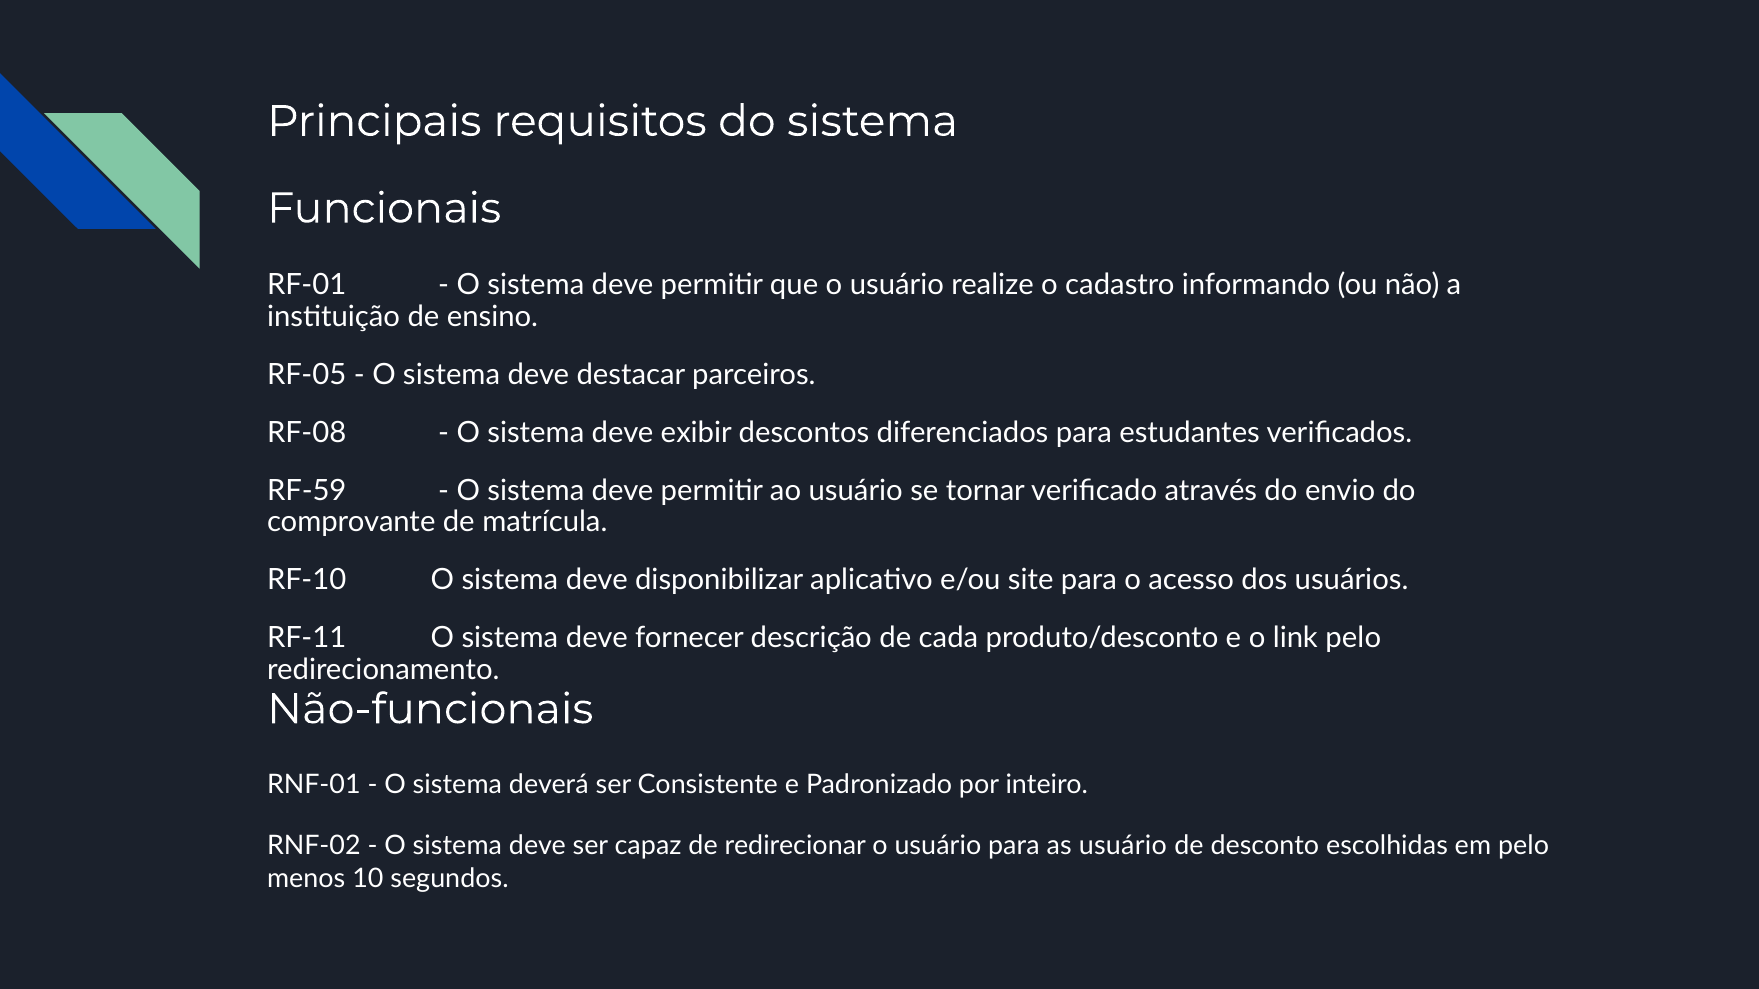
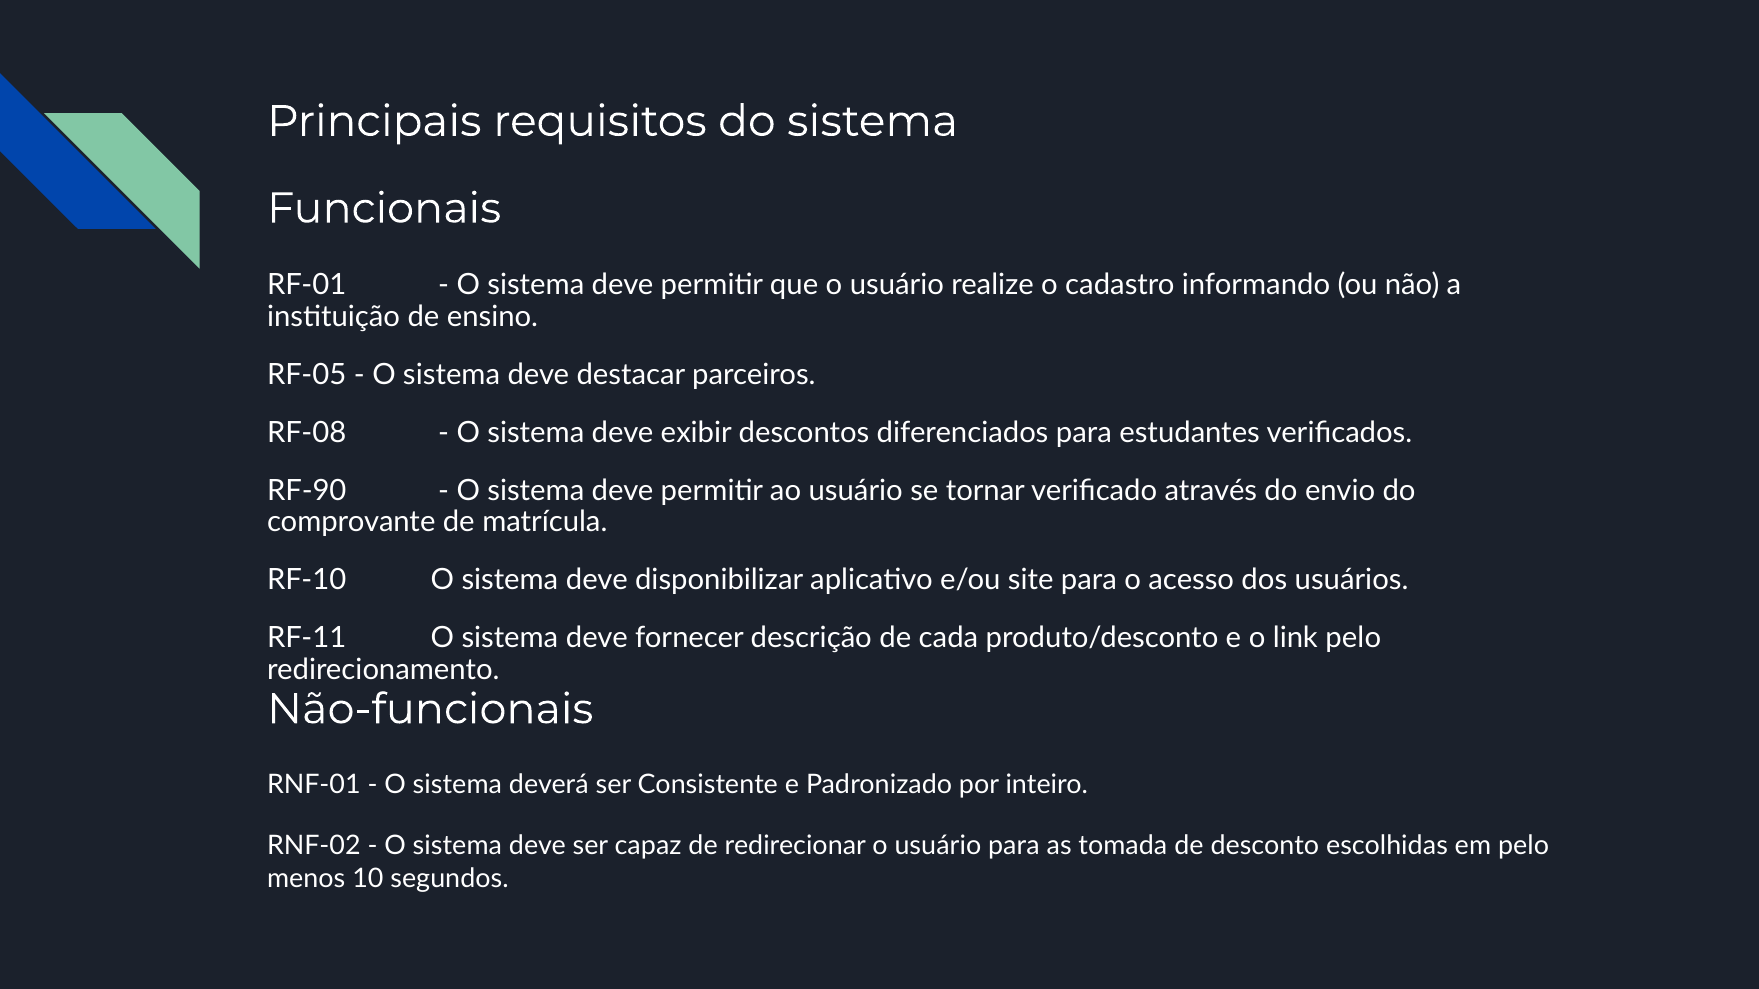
RF-59: RF-59 -> RF-90
as usuário: usuário -> tomada
